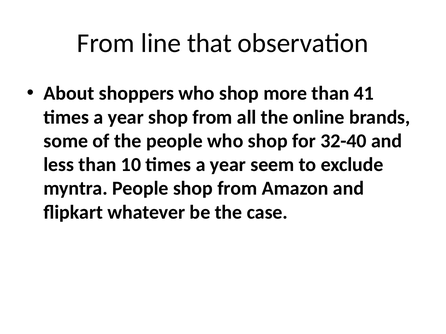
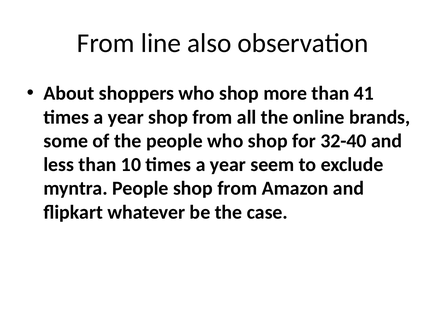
that: that -> also
